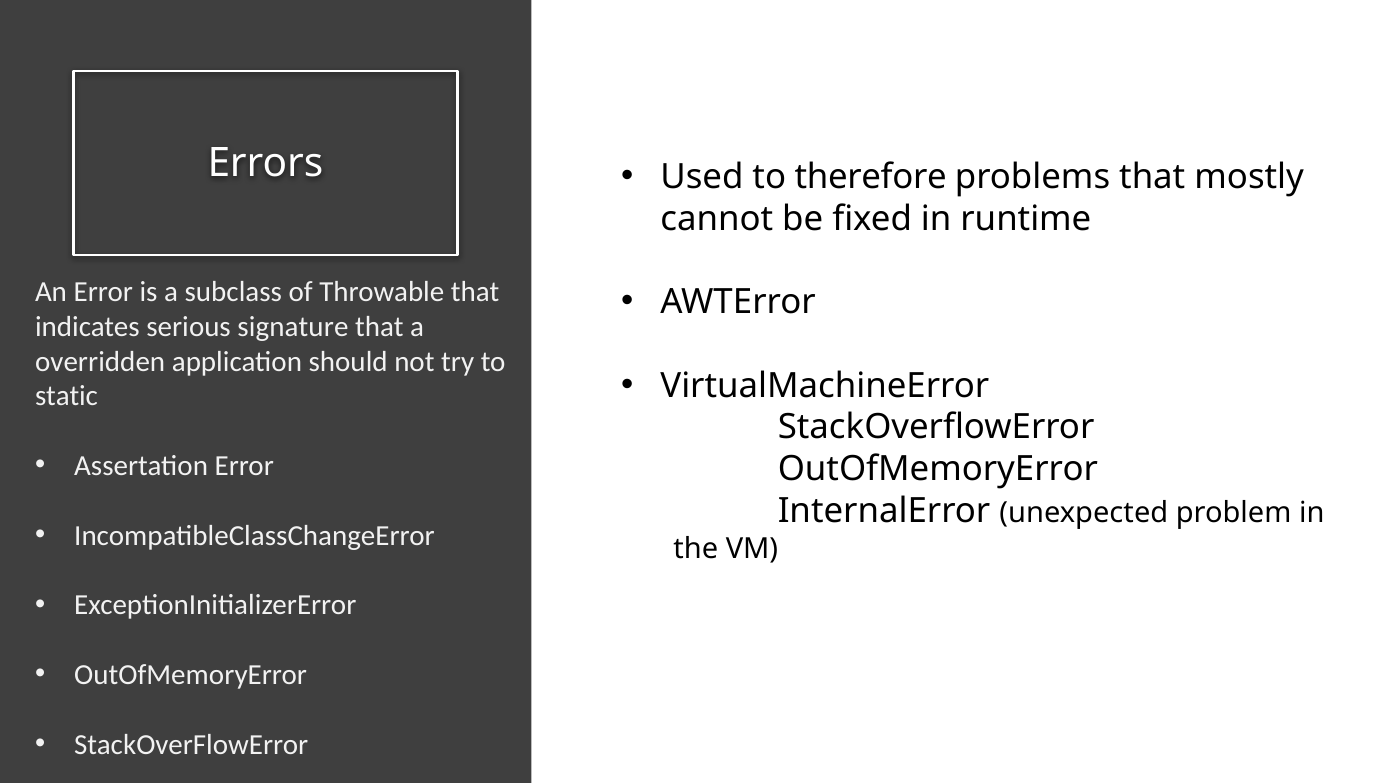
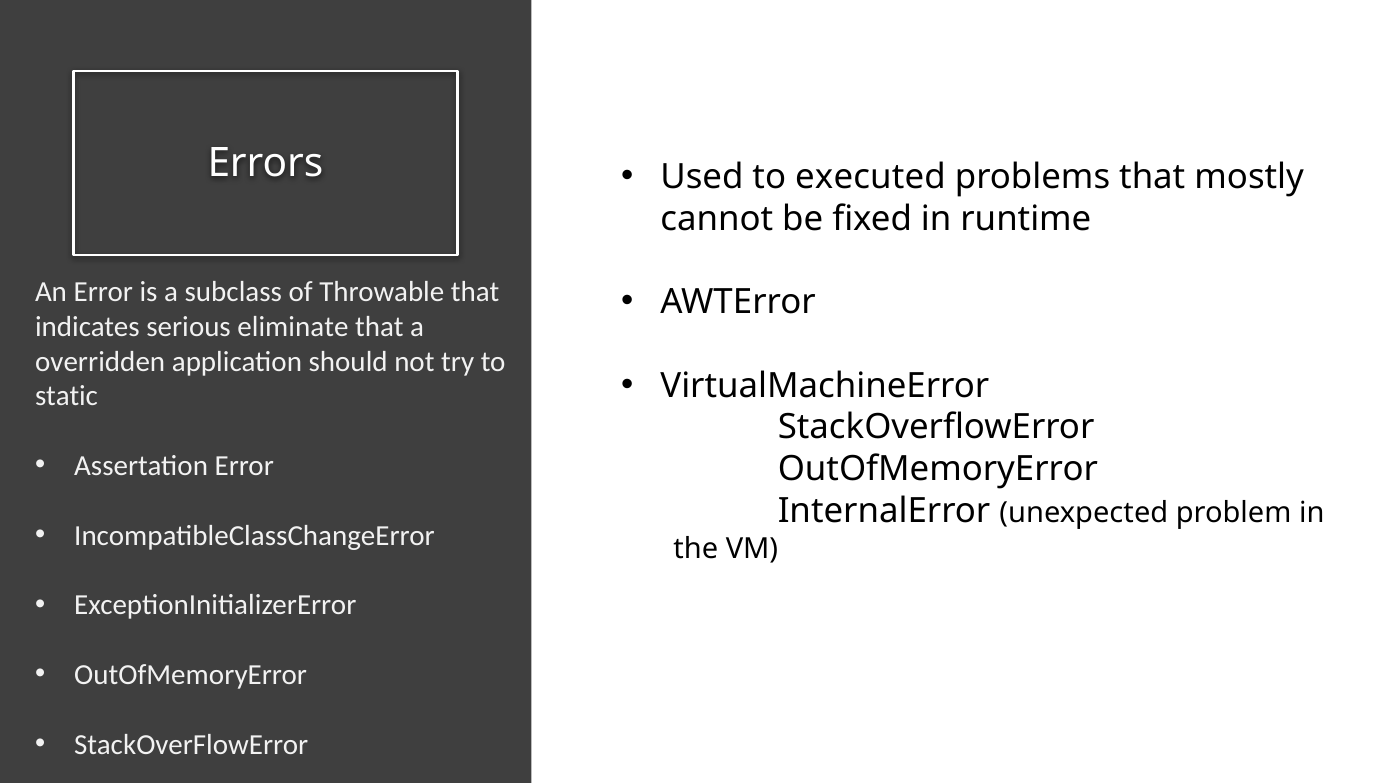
therefore: therefore -> executed
signature: signature -> eliminate
